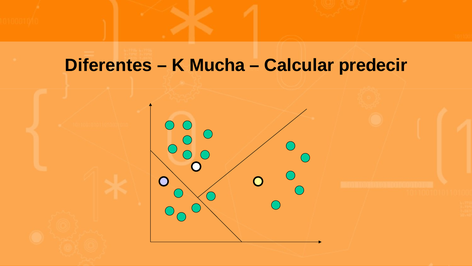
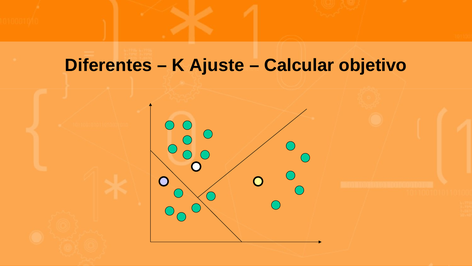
Mucha: Mucha -> Ajuste
predecir: predecir -> objetivo
